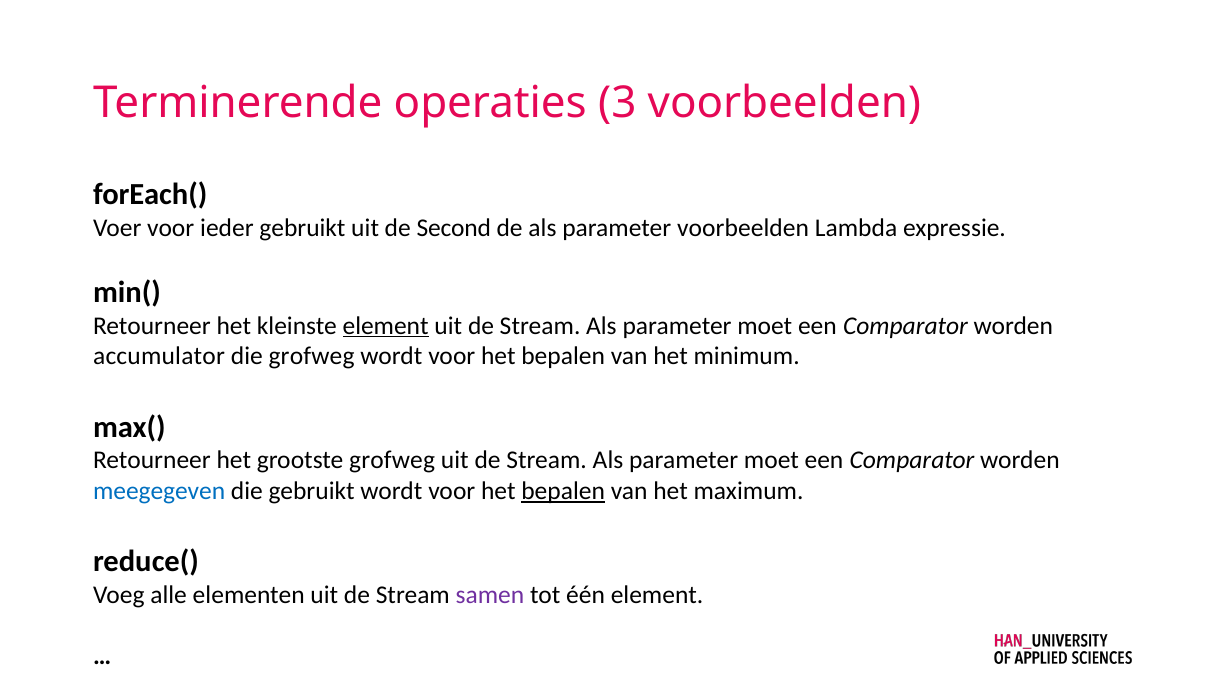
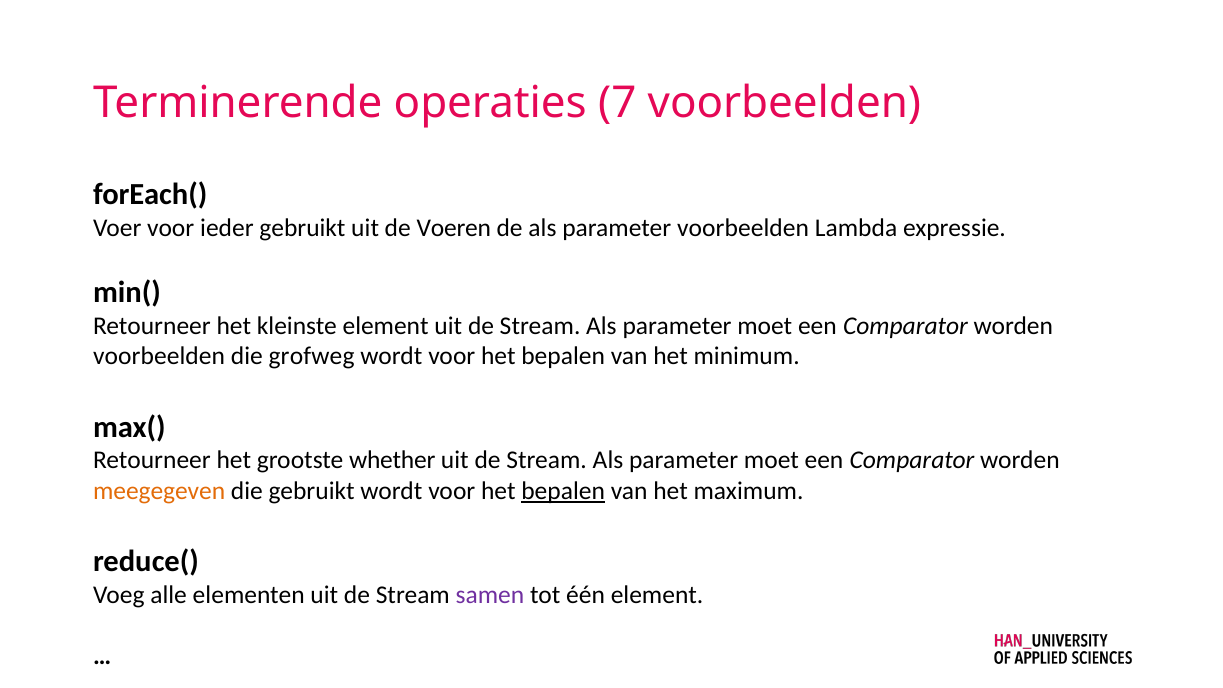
3: 3 -> 7
Second: Second -> Voeren
element at (386, 326) underline: present -> none
accumulator at (159, 356): accumulator -> voorbeelden
grootste grofweg: grofweg -> whether
meegegeven colour: blue -> orange
